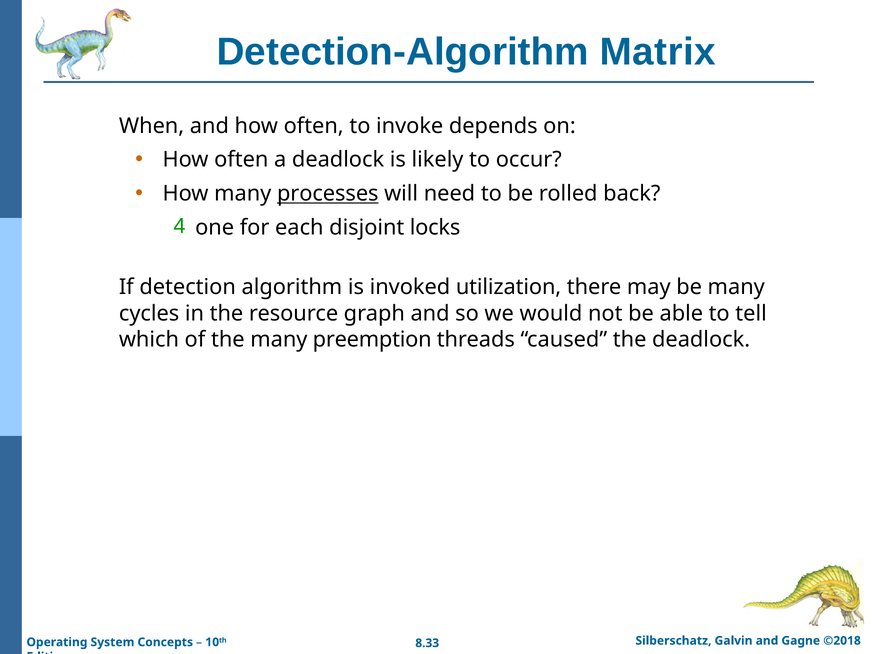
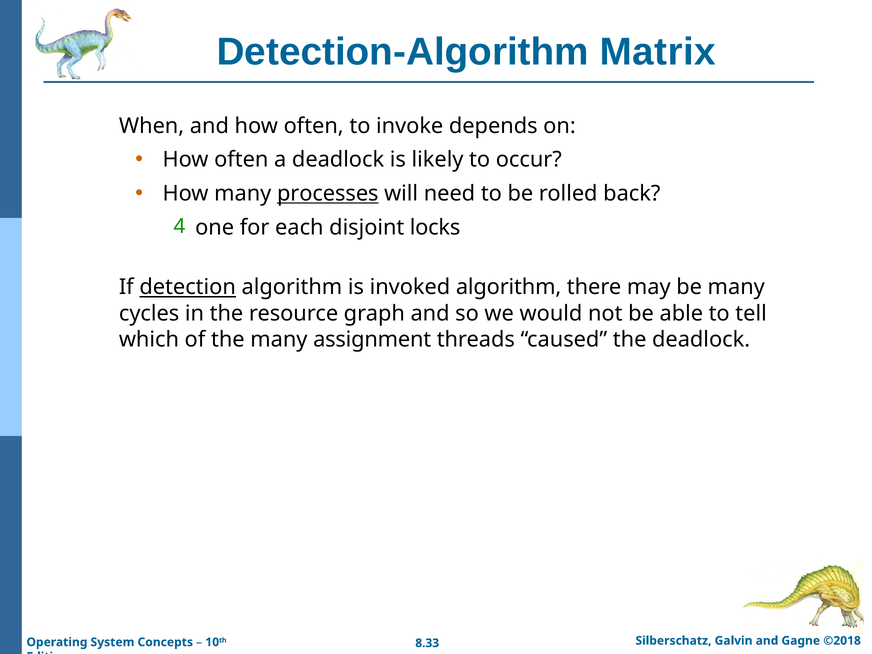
detection underline: none -> present
invoked utilization: utilization -> algorithm
preemption: preemption -> assignment
